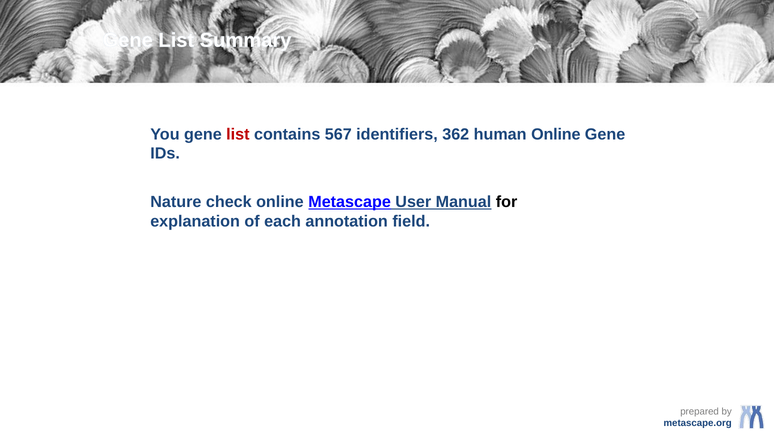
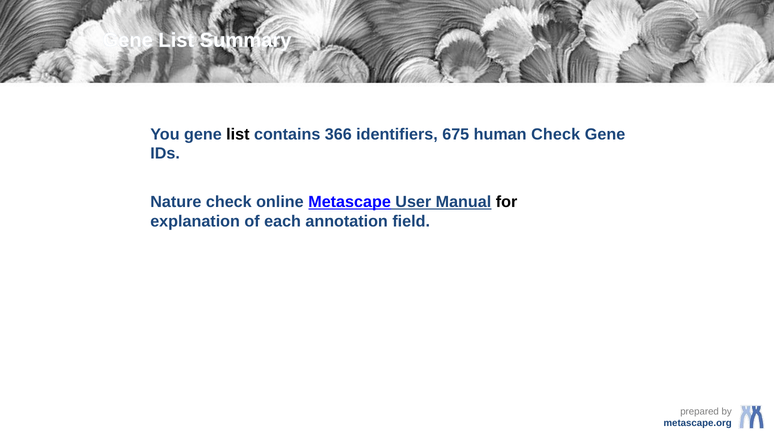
list at (238, 134) colour: red -> black
567: 567 -> 366
362: 362 -> 675
human Online: Online -> Check
